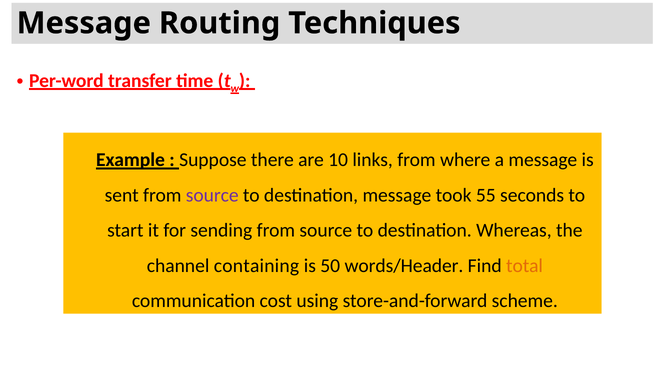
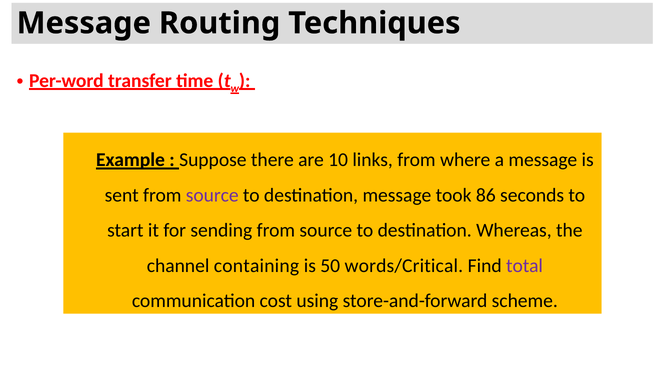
55: 55 -> 86
words/Header: words/Header -> words/Critical
total colour: orange -> purple
